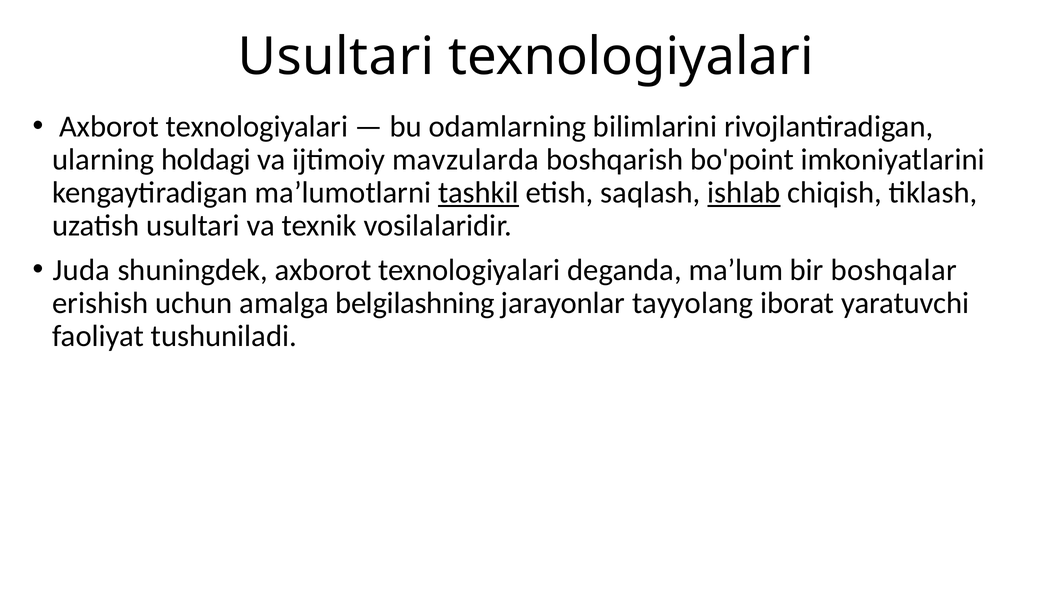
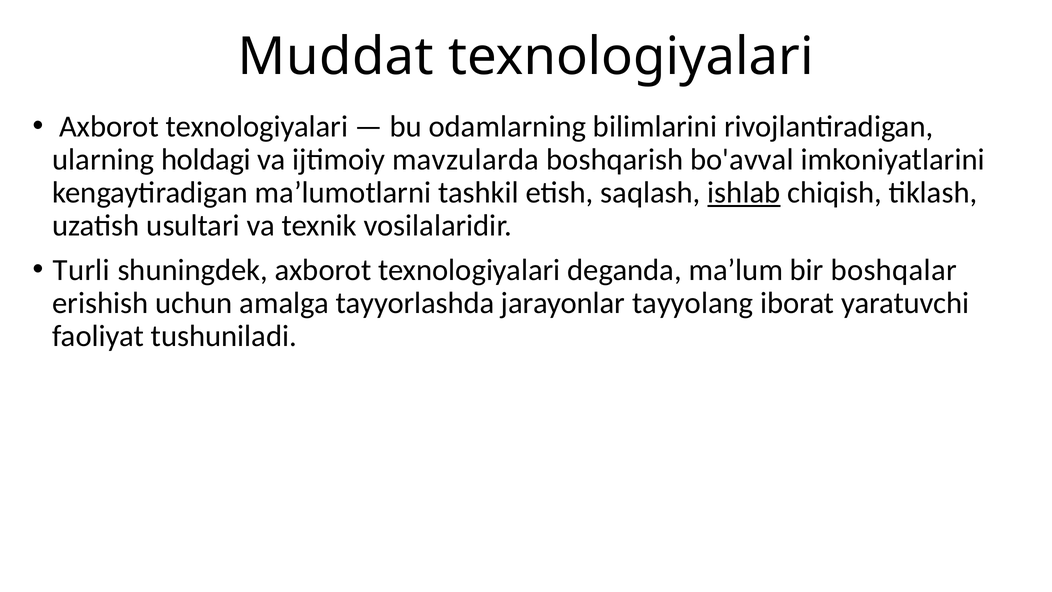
Usultari at (336, 57): Usultari -> Muddat
bo'point: bo'point -> bo'avval
tashkil underline: present -> none
Juda: Juda -> Turli
belgilashning: belgilashning -> tayyorlashda
